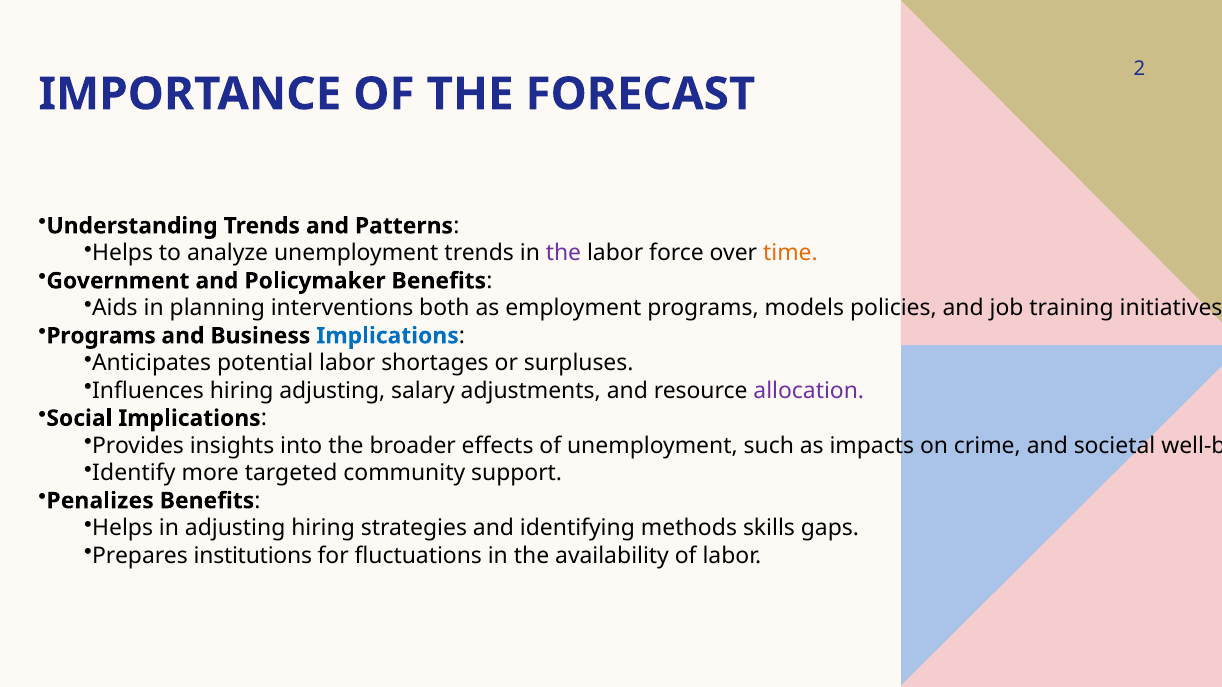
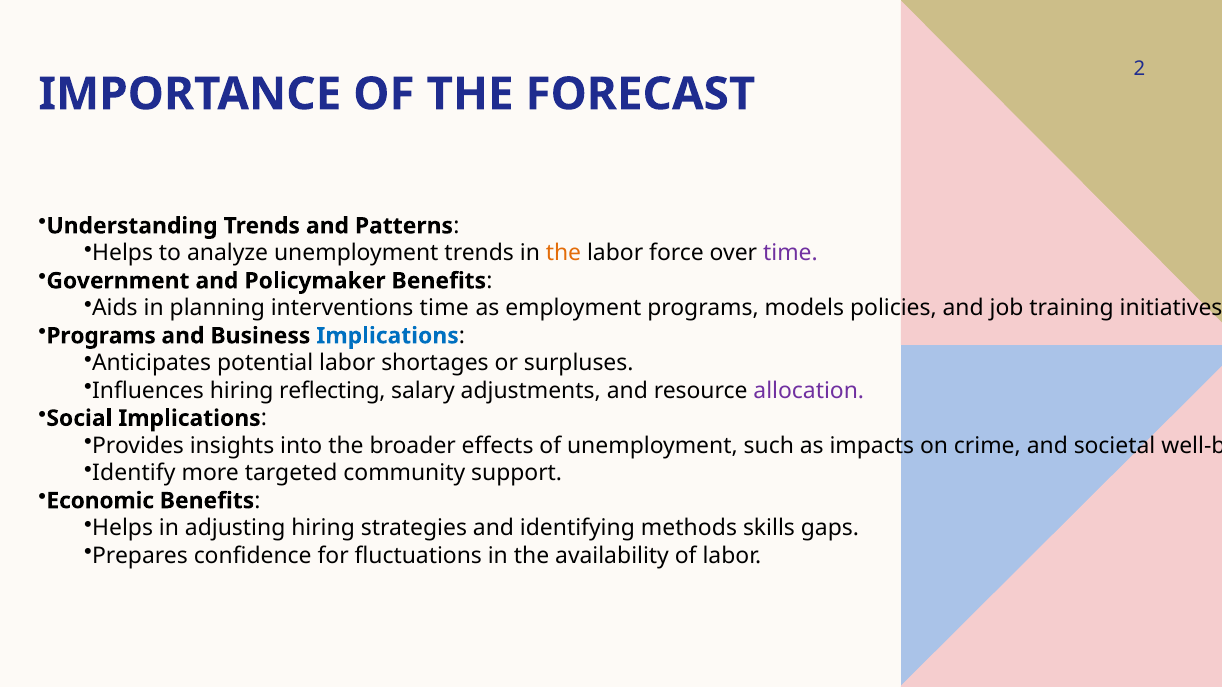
the at (563, 254) colour: purple -> orange
time at (790, 254) colour: orange -> purple
interventions both: both -> time
hiring adjusting: adjusting -> reflecting
Penalizes: Penalizes -> Economic
institutions: institutions -> confidence
